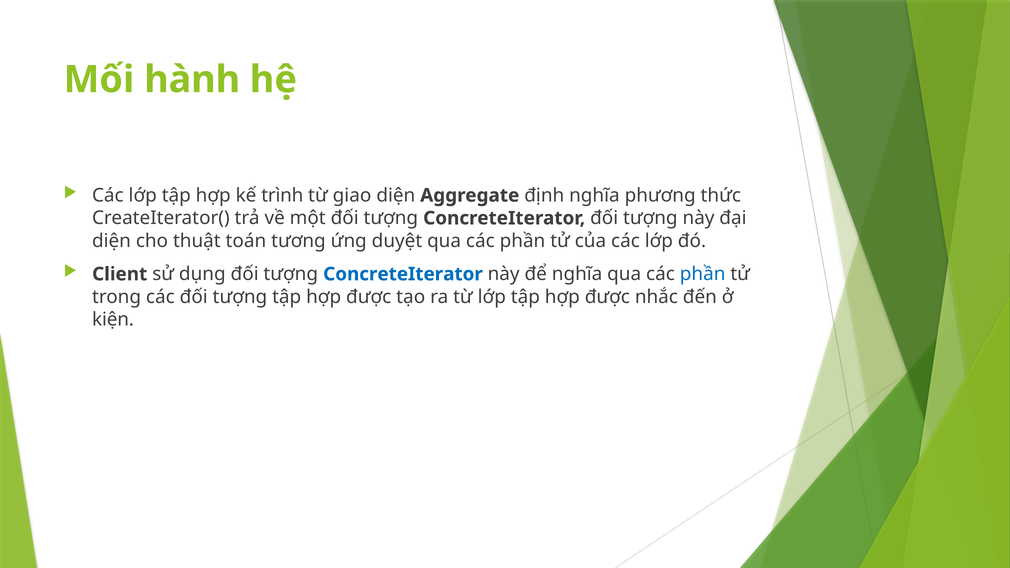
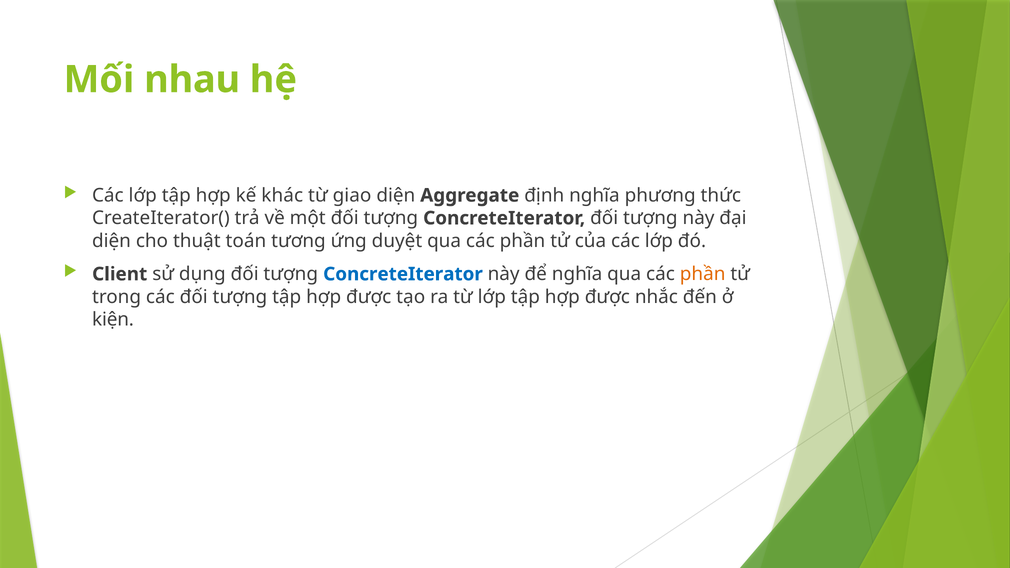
hành: hành -> nhau
trình: trình -> khác
phần at (703, 274) colour: blue -> orange
